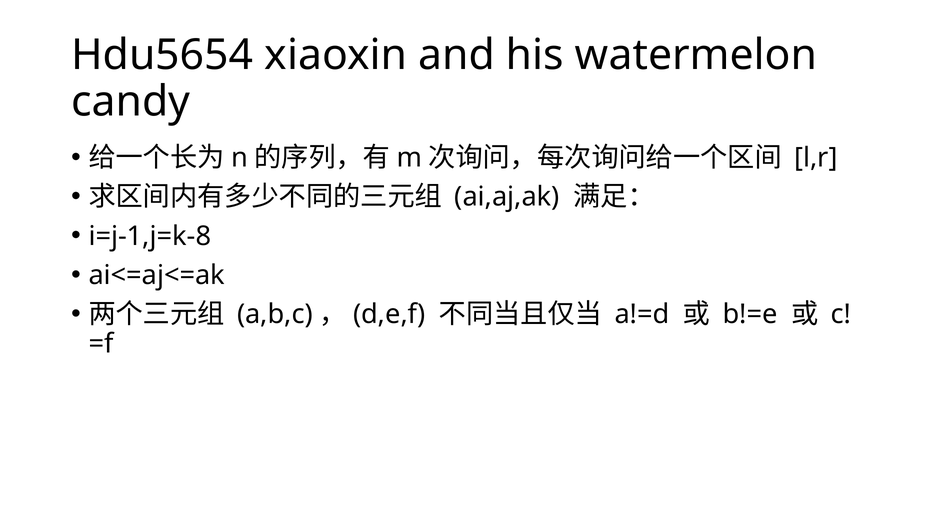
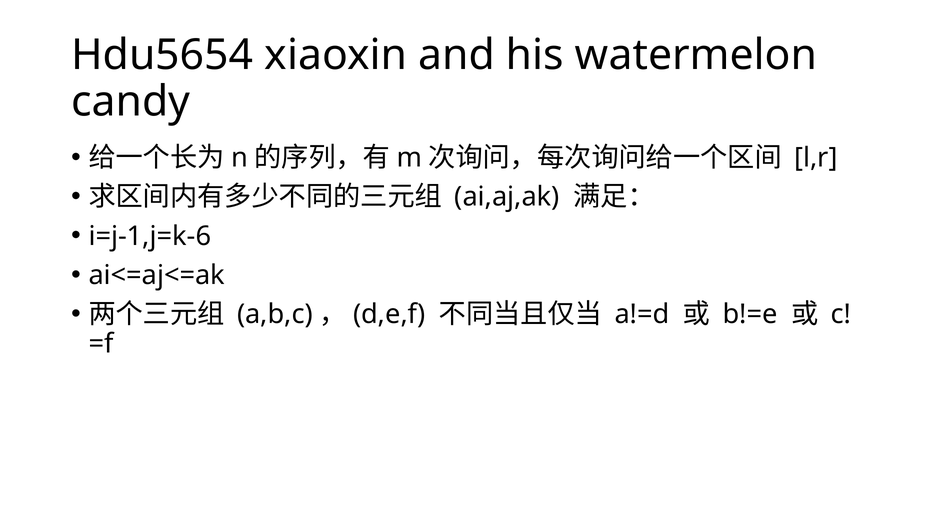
i=j-1,j=k-8: i=j-1,j=k-8 -> i=j-1,j=k-6
